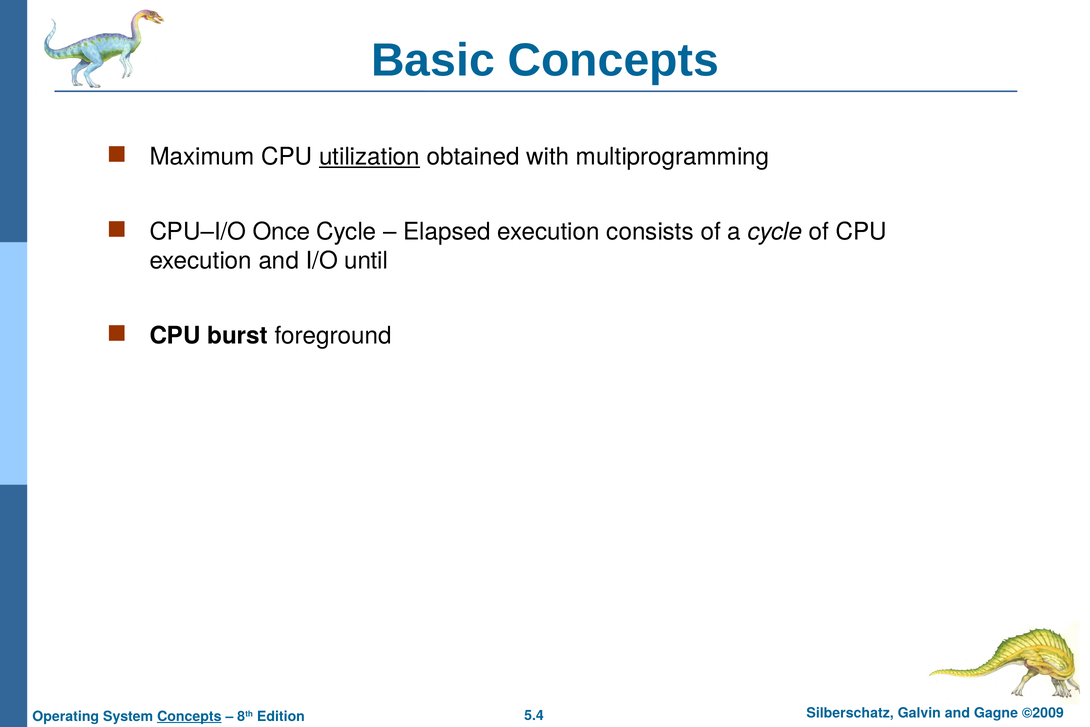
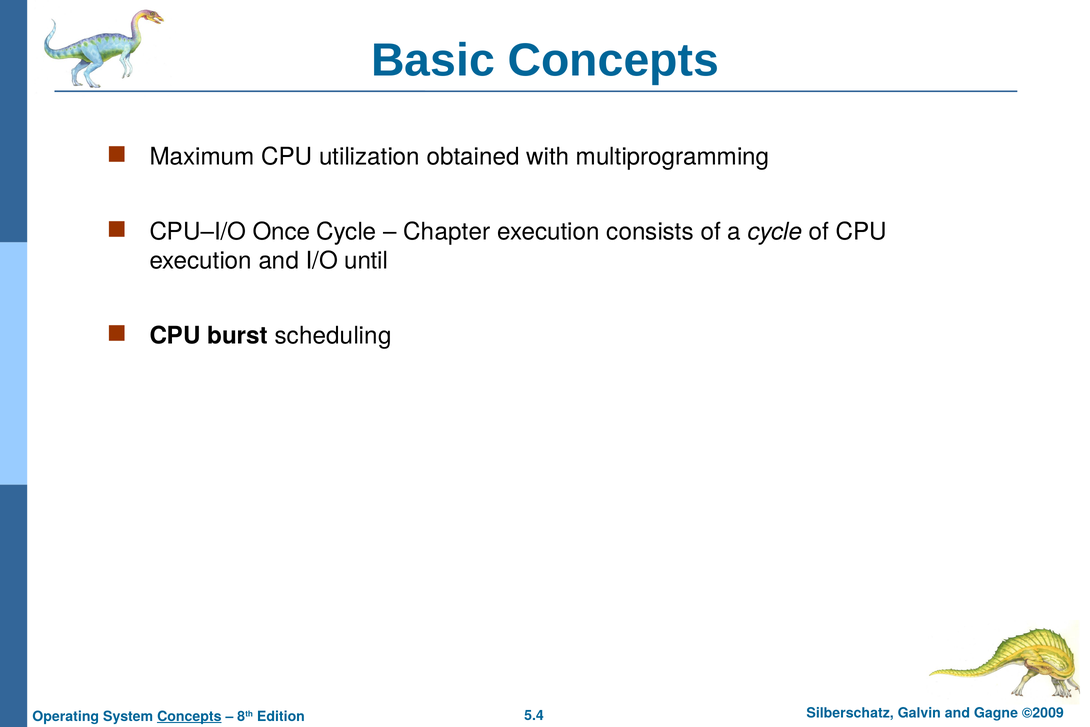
utilization underline: present -> none
Elapsed: Elapsed -> Chapter
foreground: foreground -> scheduling
